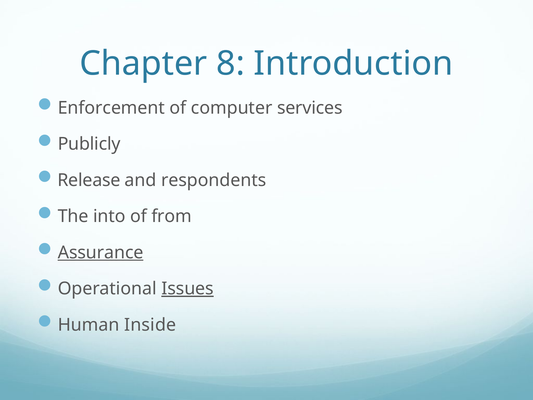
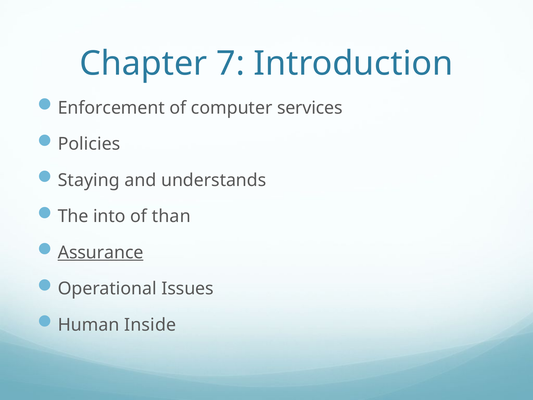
8: 8 -> 7
Publicly: Publicly -> Policies
Release: Release -> Staying
respondents: respondents -> understands
from: from -> than
Issues underline: present -> none
